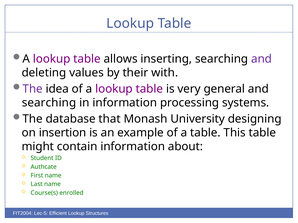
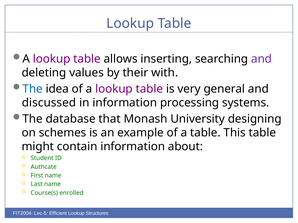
The at (33, 89) colour: purple -> blue
searching at (49, 103): searching -> discussed
insertion: insertion -> schemes
